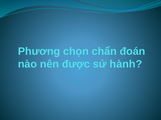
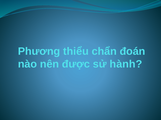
chọn: chọn -> thiểu
